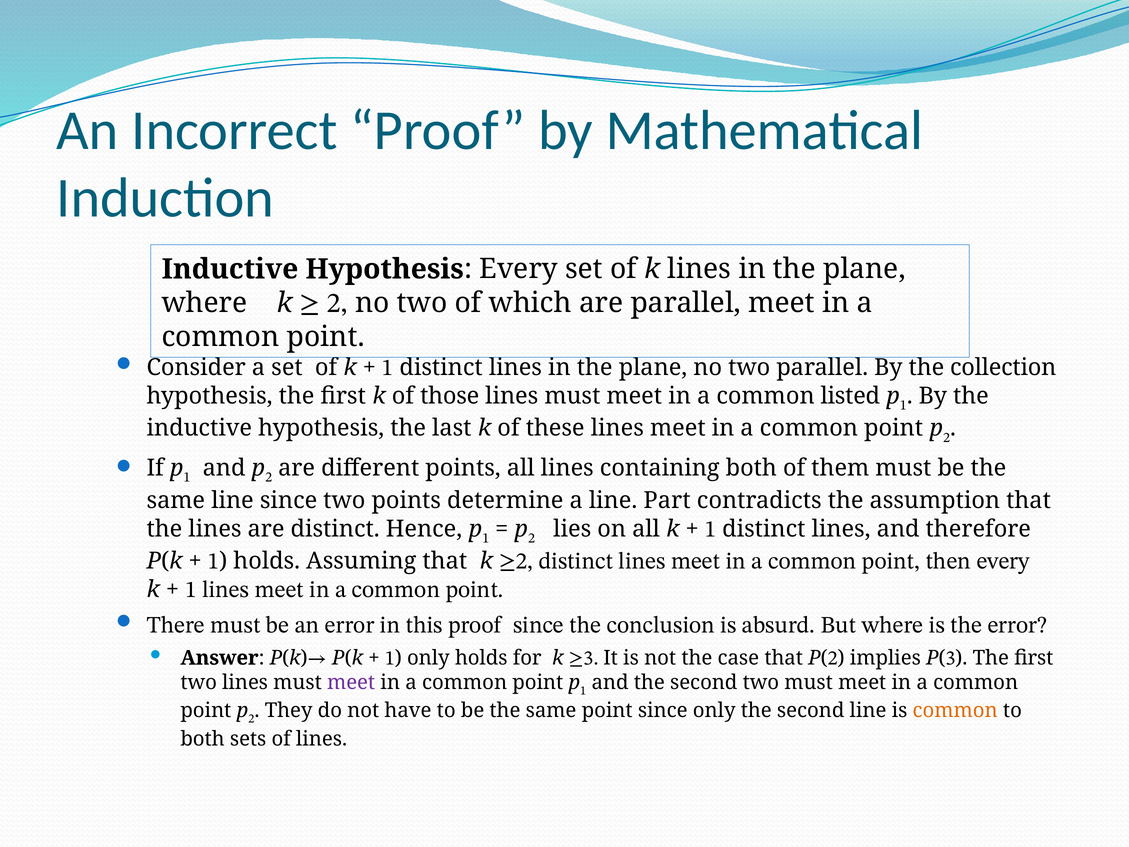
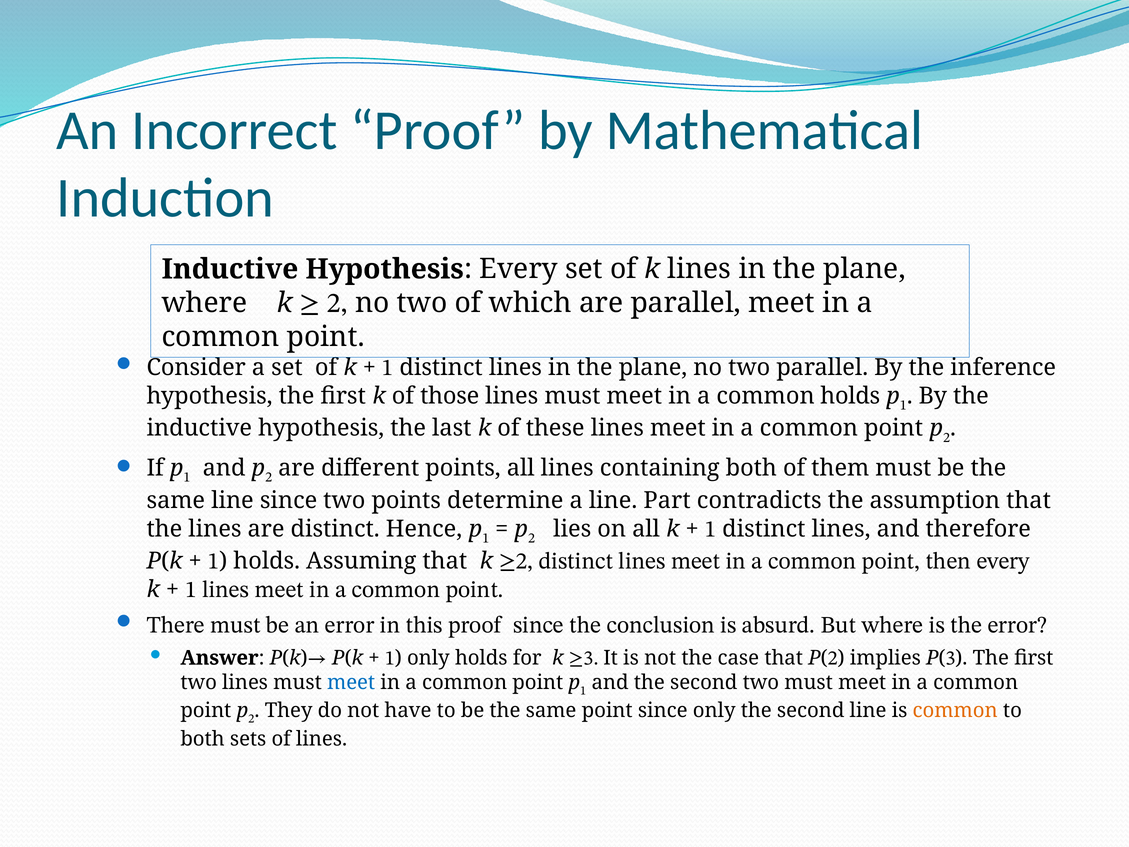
collection: collection -> inference
common listed: listed -> holds
meet at (351, 682) colour: purple -> blue
